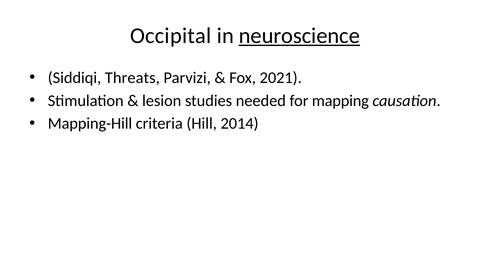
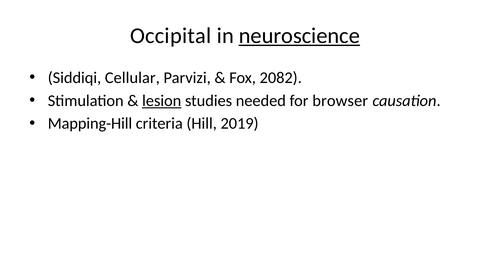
Threats: Threats -> Cellular
2021: 2021 -> 2082
lesion underline: none -> present
mapping: mapping -> browser
2014: 2014 -> 2019
